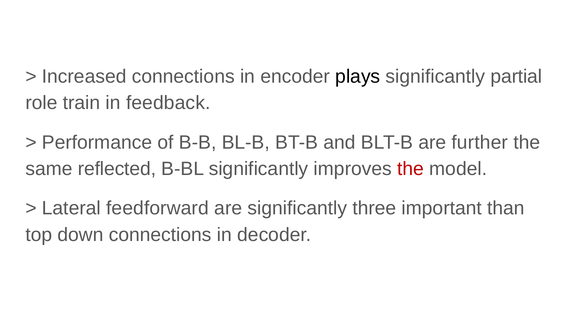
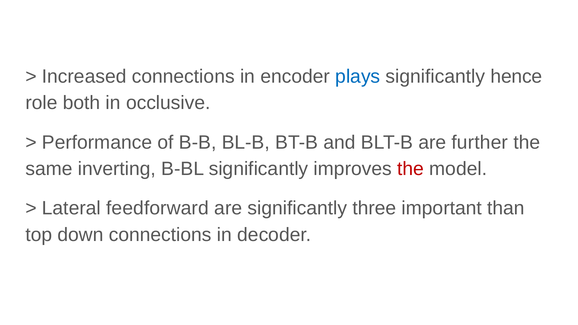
plays colour: black -> blue
partial: partial -> hence
train: train -> both
feedback: feedback -> occlusive
reflected: reflected -> inverting
